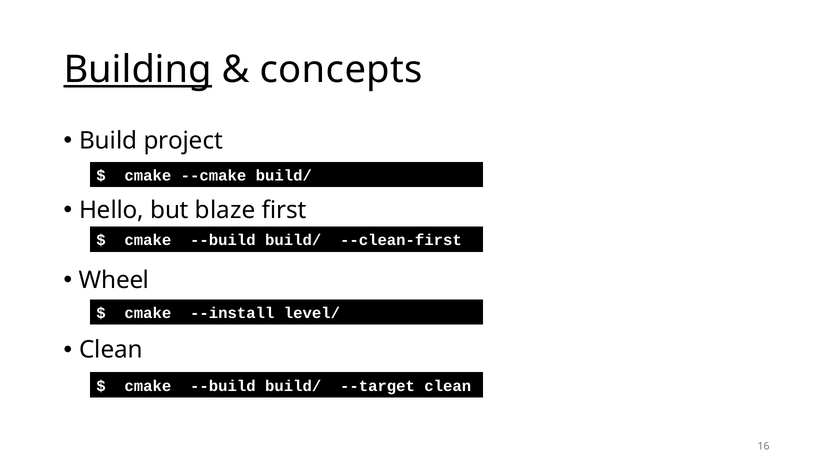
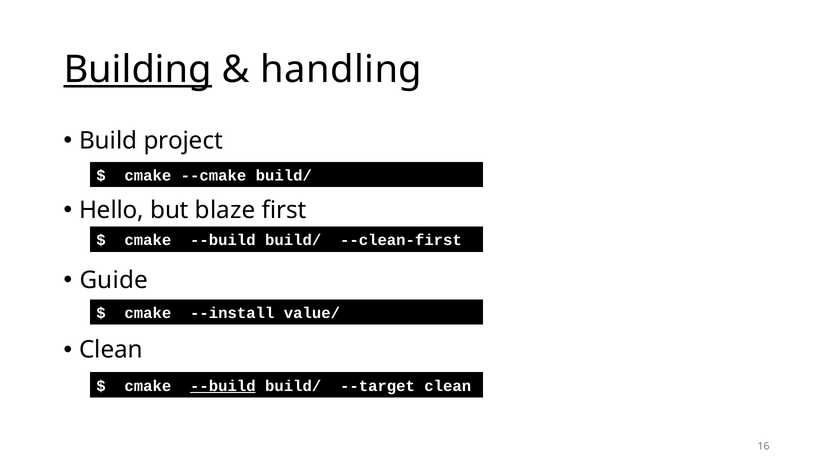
concepts: concepts -> handling
Wheel: Wheel -> Guide
level/: level/ -> value/
--build at (223, 386) underline: none -> present
